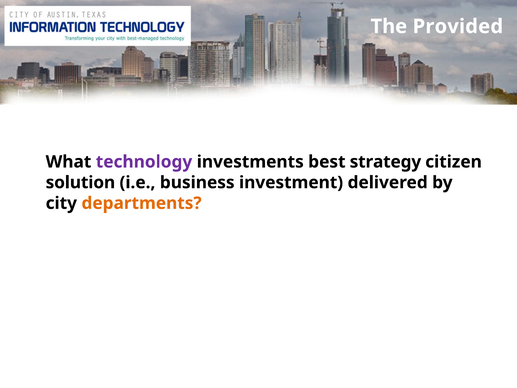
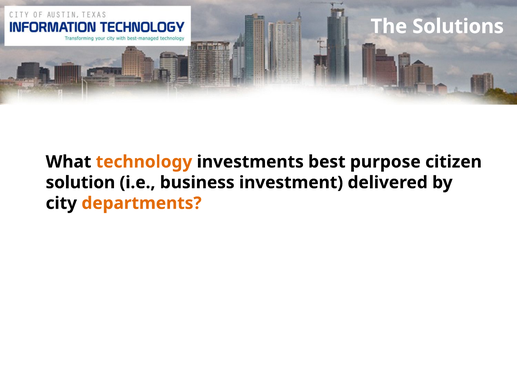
Provided: Provided -> Solutions
technology colour: purple -> orange
strategy: strategy -> purpose
